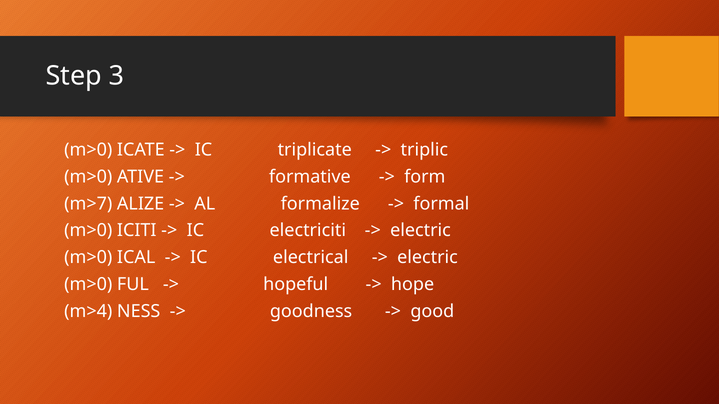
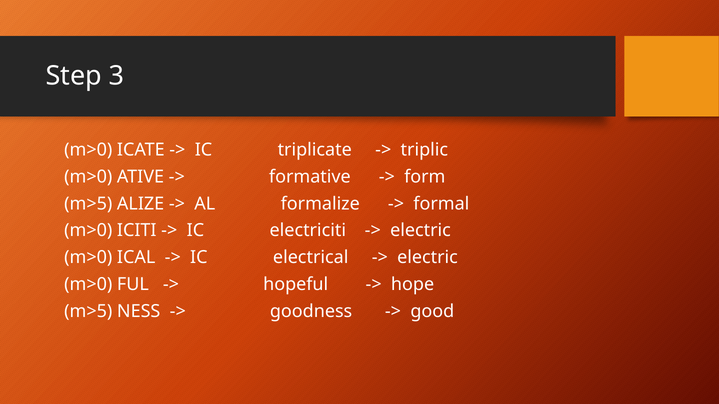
m>7 at (88, 204): m>7 -> m>5
m>4 at (88, 311): m>4 -> m>5
